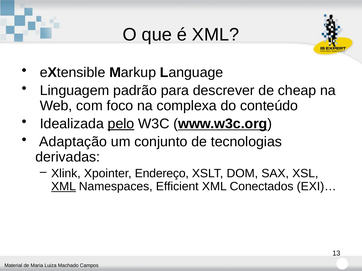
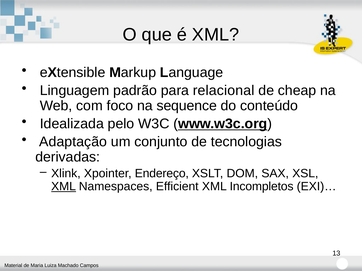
descrever: descrever -> relacional
complexa: complexa -> sequence
pelo underline: present -> none
Conectados: Conectados -> Incompletos
